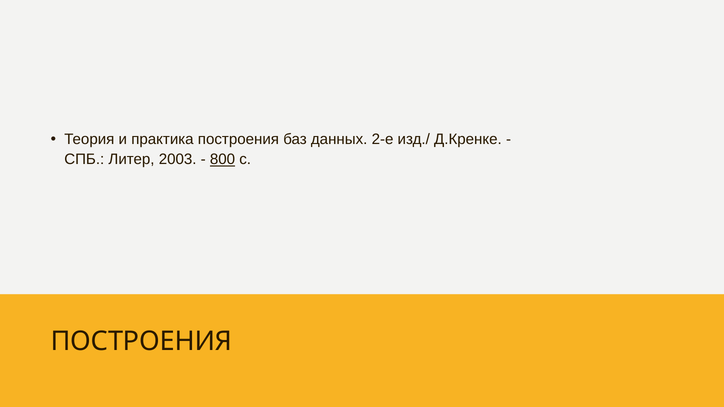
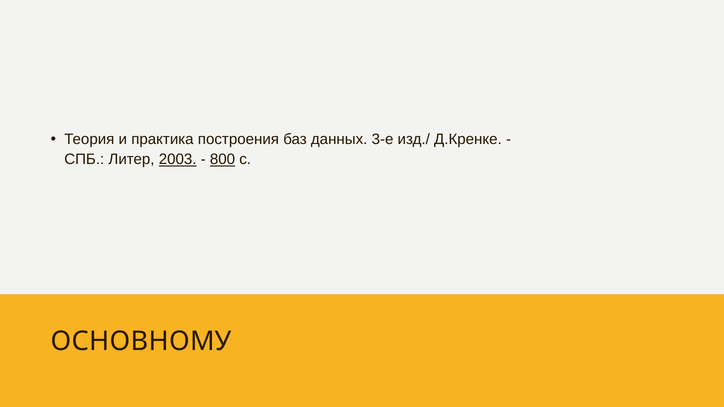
2-е: 2-е -> 3-е
2003 underline: none -> present
ПОСТРОЕНИЯ at (141, 341): ПОСТРОЕНИЯ -> ОСНОВНОМУ
